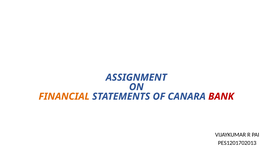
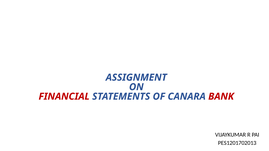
FINANCIAL colour: orange -> red
